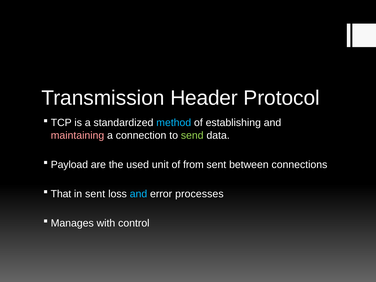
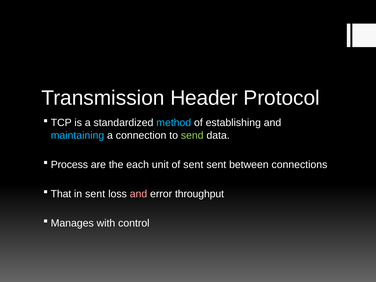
maintaining colour: pink -> light blue
Payload: Payload -> Process
used: used -> each
of from: from -> sent
and at (138, 194) colour: light blue -> pink
processes: processes -> throughput
